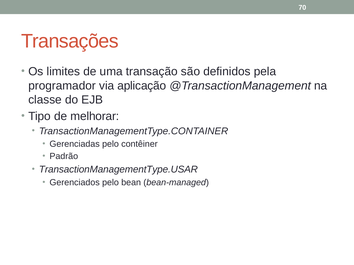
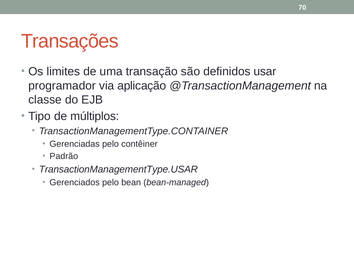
pela: pela -> usar
melhorar: melhorar -> múltiplos
